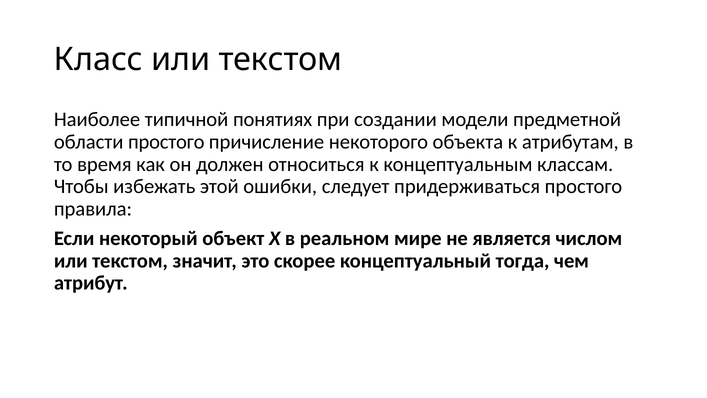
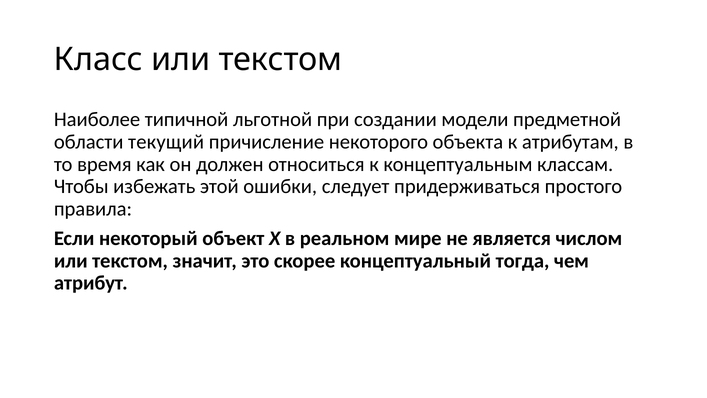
понятиях: понятиях -> льготной
области простого: простого -> текущий
